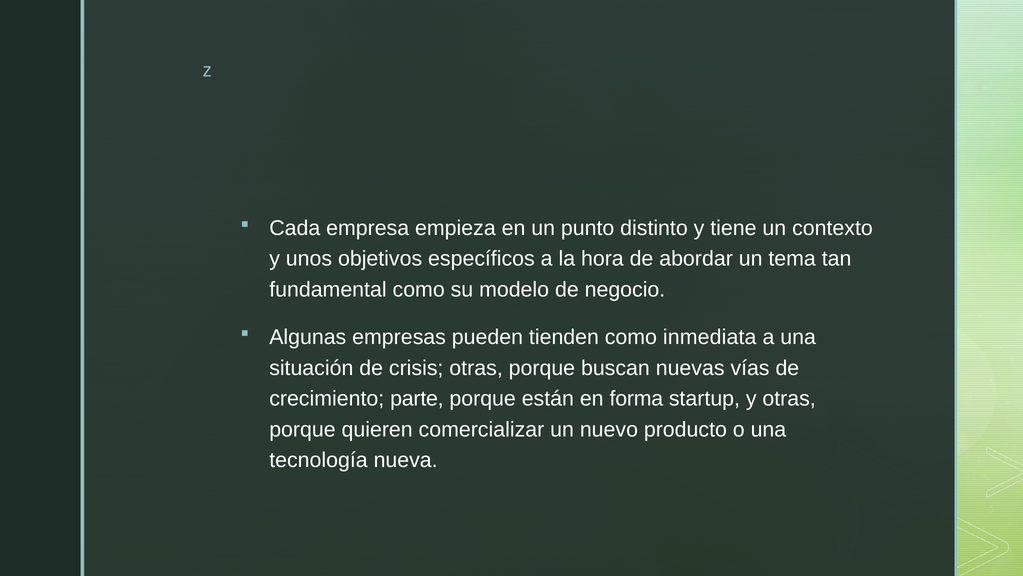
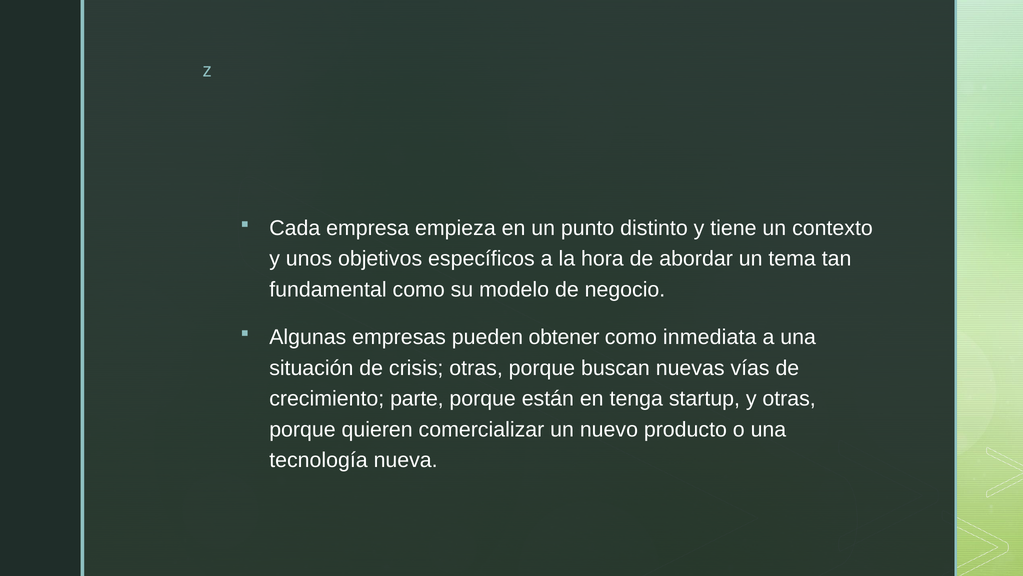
tienden: tienden -> obtener
forma: forma -> tenga
